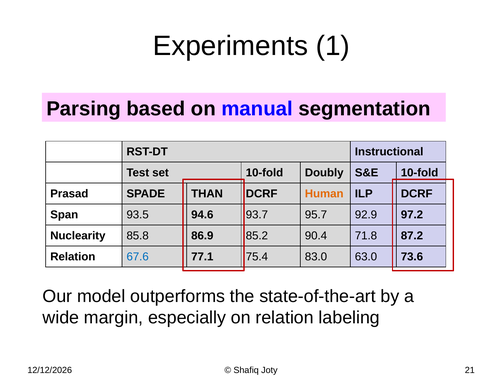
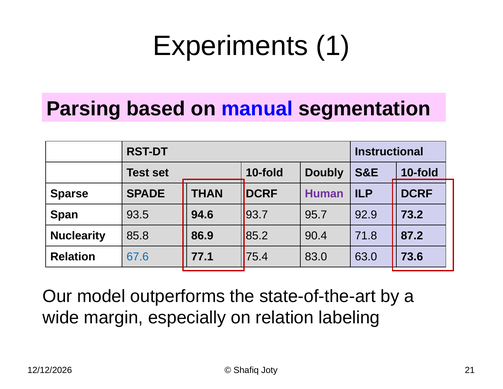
Prasad: Prasad -> Sparse
Human colour: orange -> purple
97.2: 97.2 -> 73.2
